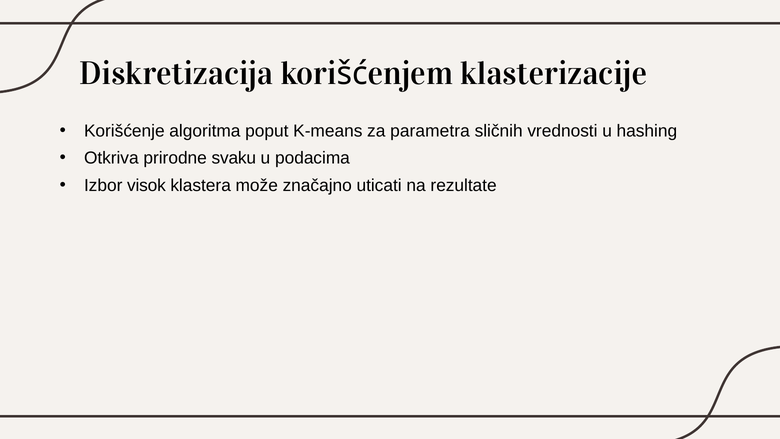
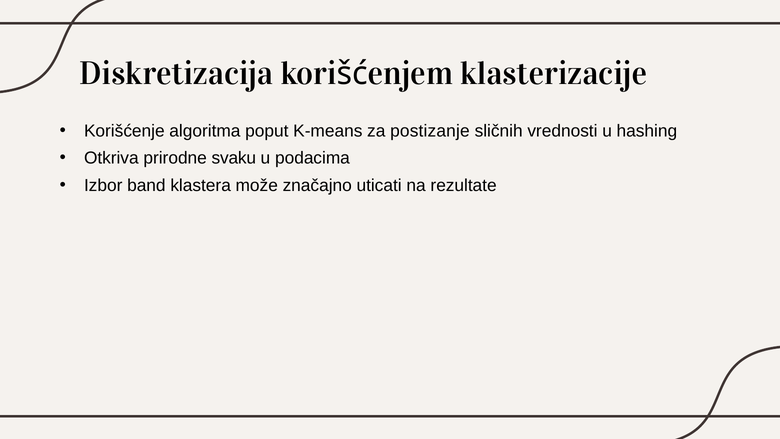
parametra: parametra -> postizanje
visok: visok -> band
